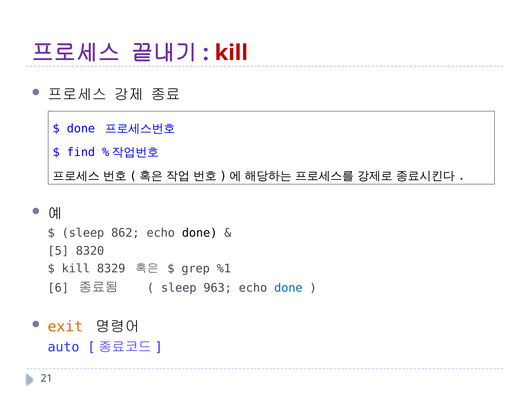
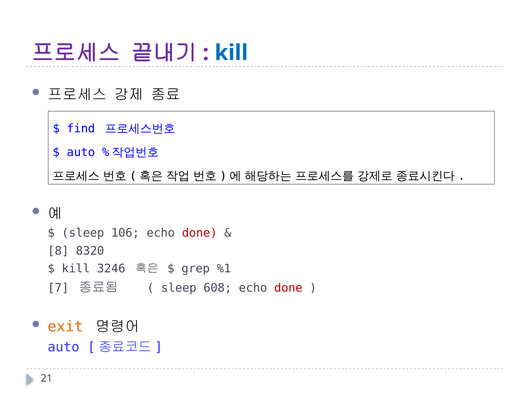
kill at (231, 53) colour: red -> blue
done at (81, 128): done -> find
find at (81, 152): find -> auto
862: 862 -> 106
done at (200, 233) colour: black -> red
5: 5 -> 8
8329: 8329 -> 3246
6: 6 -> 7
963: 963 -> 608
done at (288, 288) colour: blue -> red
